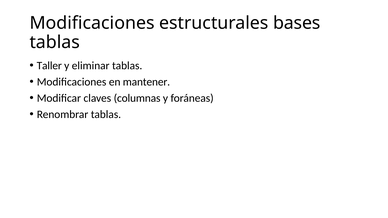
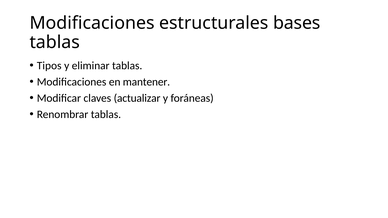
Taller: Taller -> Tipos
columnas: columnas -> actualizar
